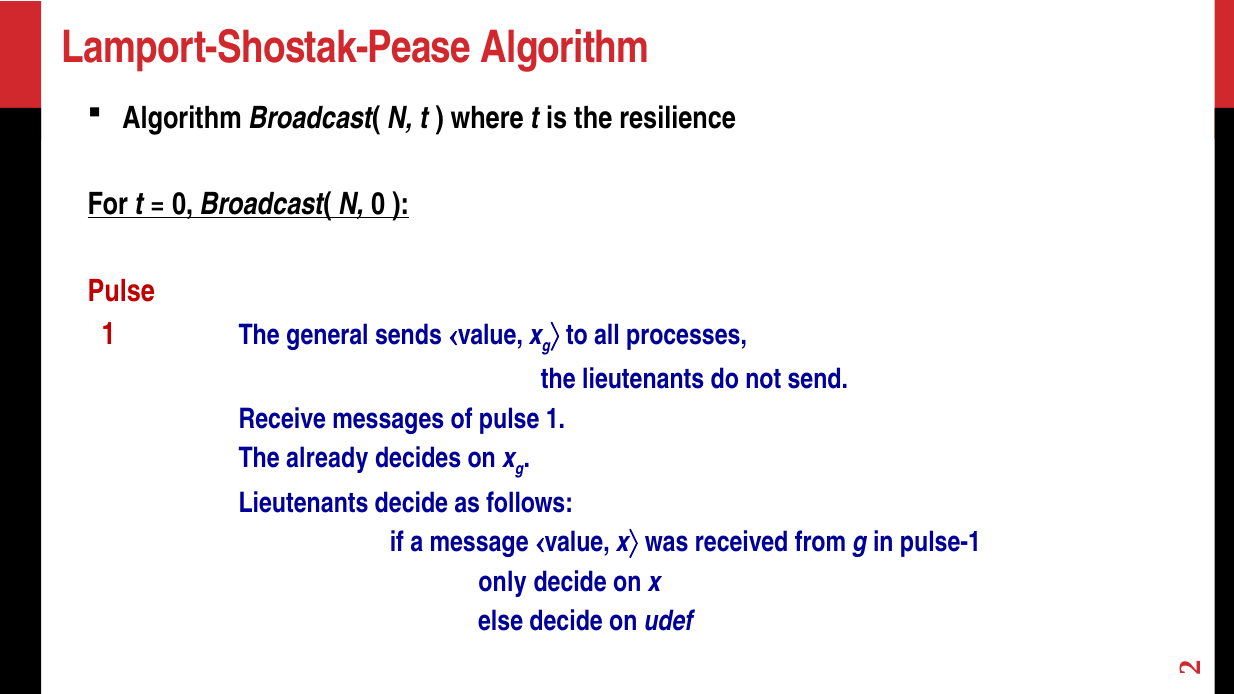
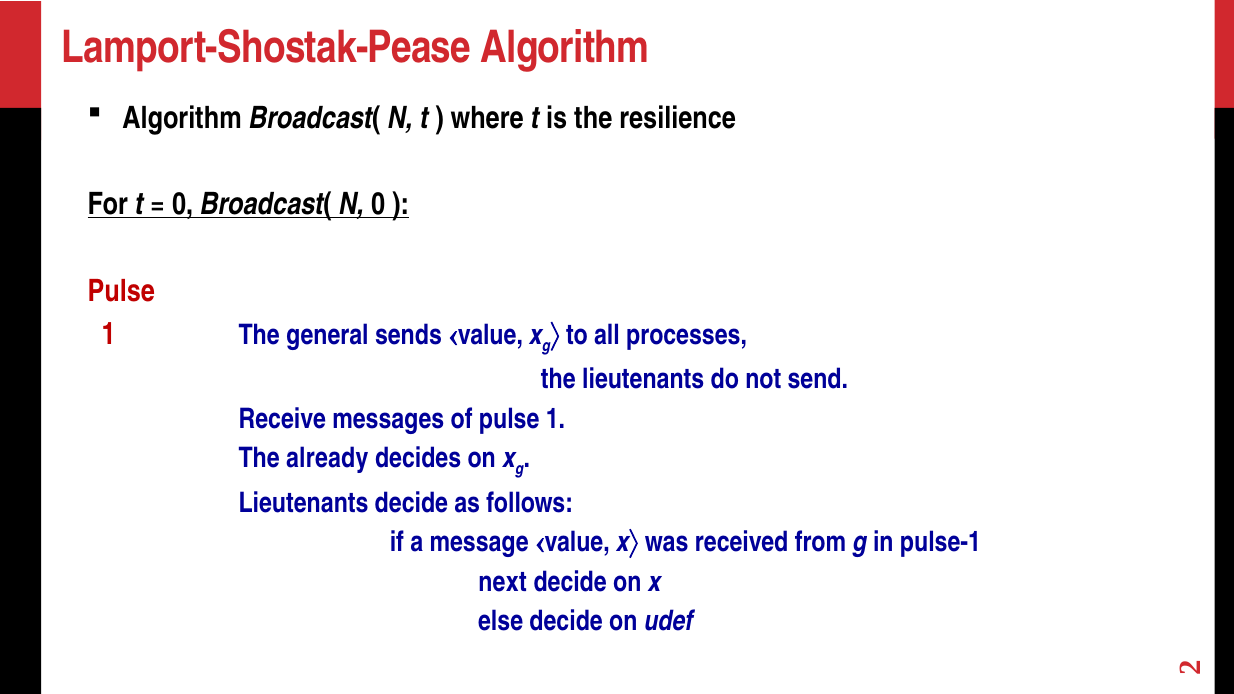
only: only -> next
